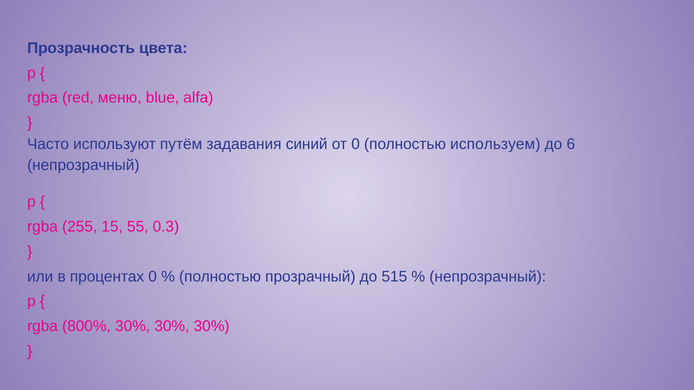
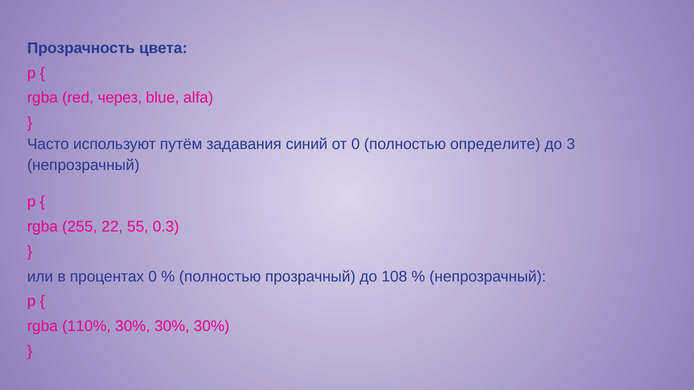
меню: меню -> через
используем: используем -> определите
6: 6 -> 3
15: 15 -> 22
515: 515 -> 108
800%: 800% -> 110%
